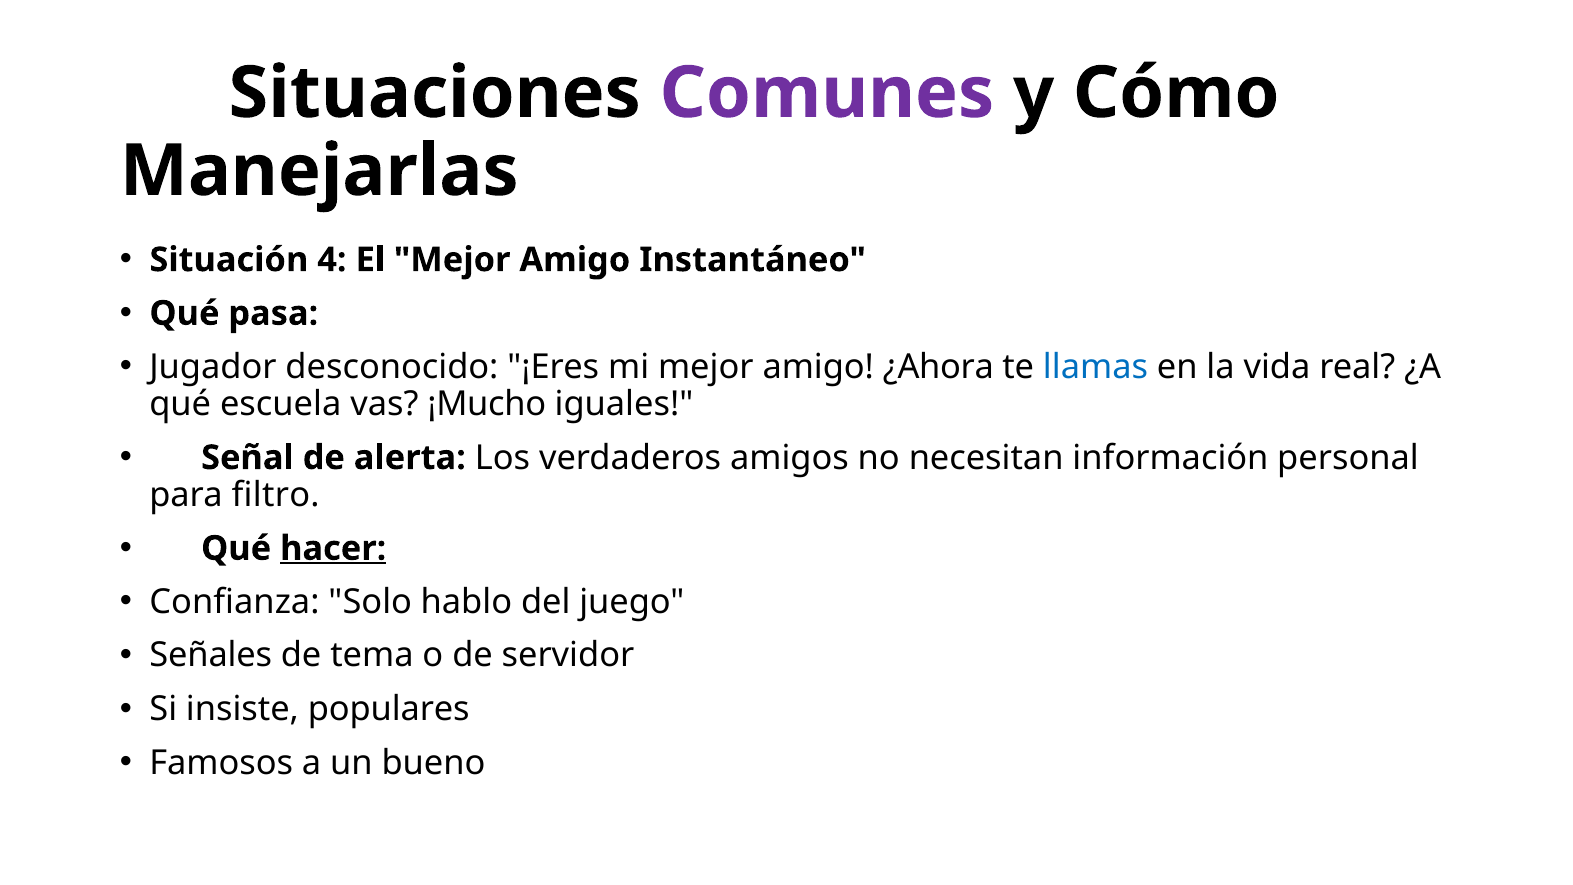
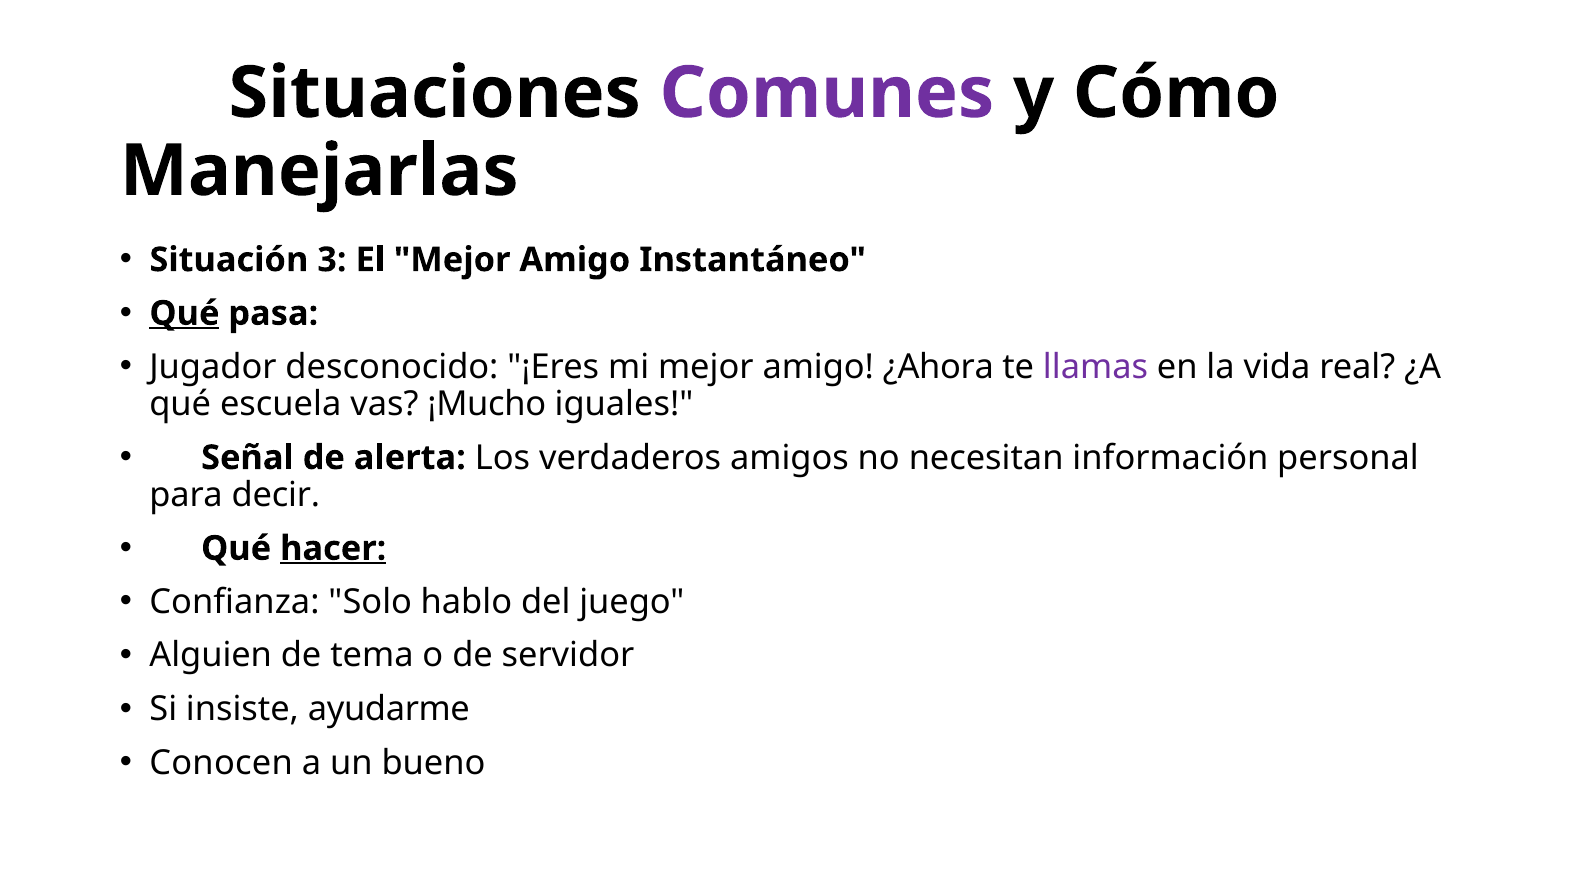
4: 4 -> 3
Qué at (184, 313) underline: none -> present
llamas colour: blue -> purple
filtro: filtro -> decir
Señales: Señales -> Alguien
populares: populares -> ayudarme
Famosos: Famosos -> Conocen
